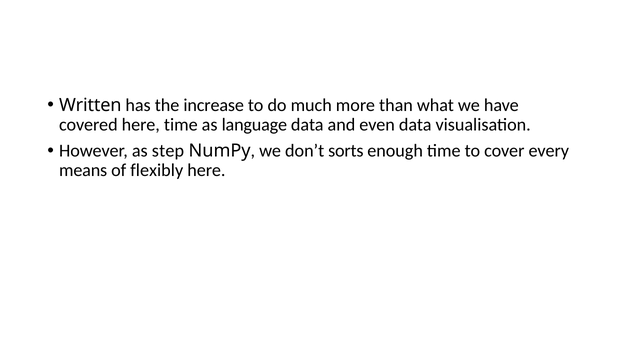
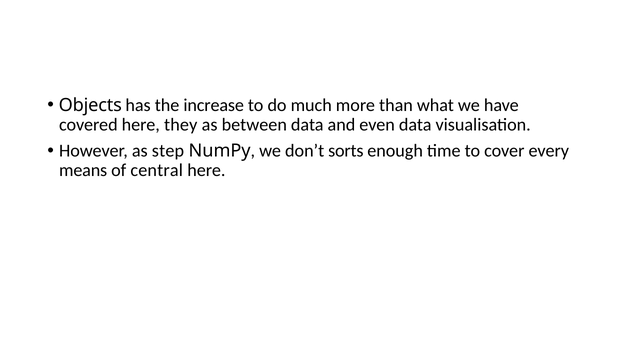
Written: Written -> Objects
here time: time -> they
language: language -> between
flexibly: flexibly -> central
